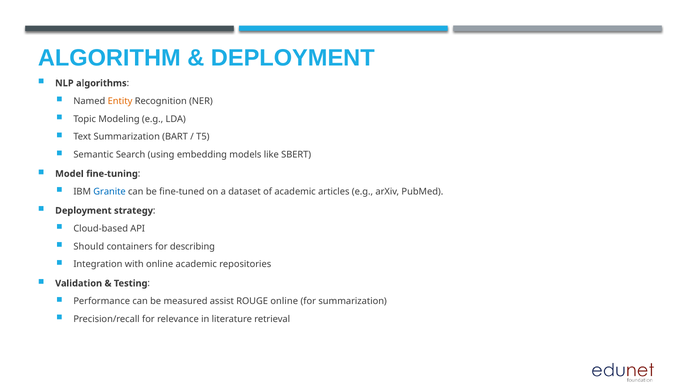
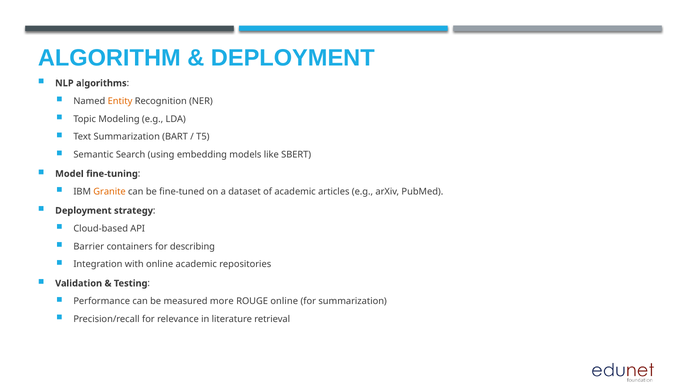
Granite colour: blue -> orange
Should: Should -> Barrier
assist: assist -> more
